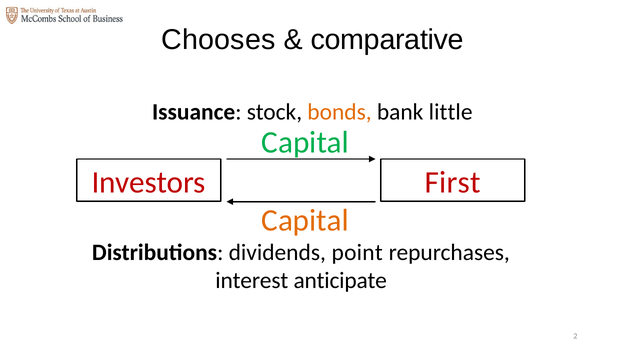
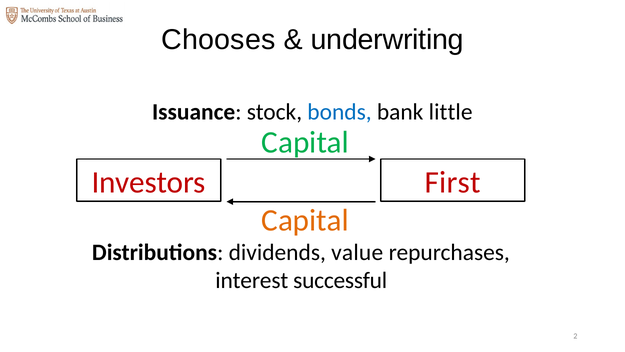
comparative: comparative -> underwriting
bonds colour: orange -> blue
point: point -> value
anticipate: anticipate -> successful
